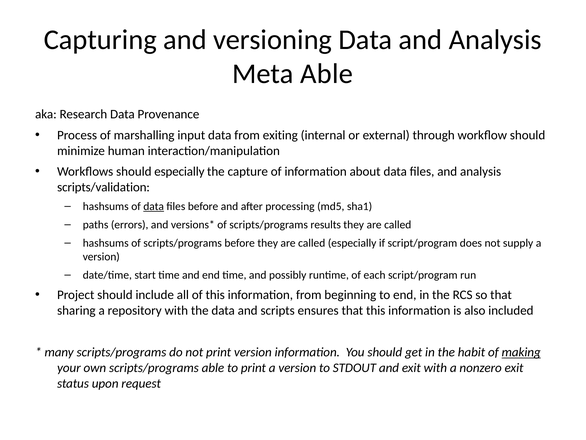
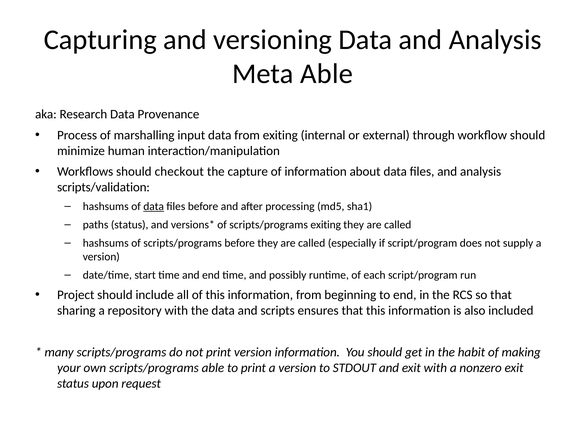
should especially: especially -> checkout
paths errors: errors -> status
scripts/programs results: results -> exiting
making underline: present -> none
